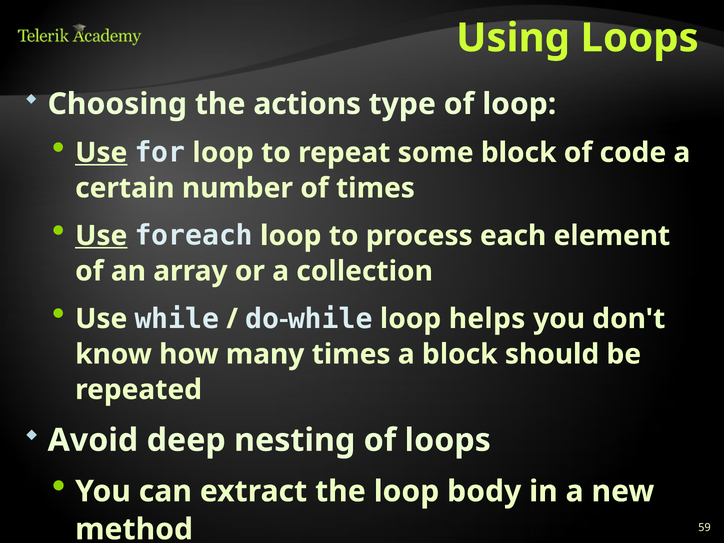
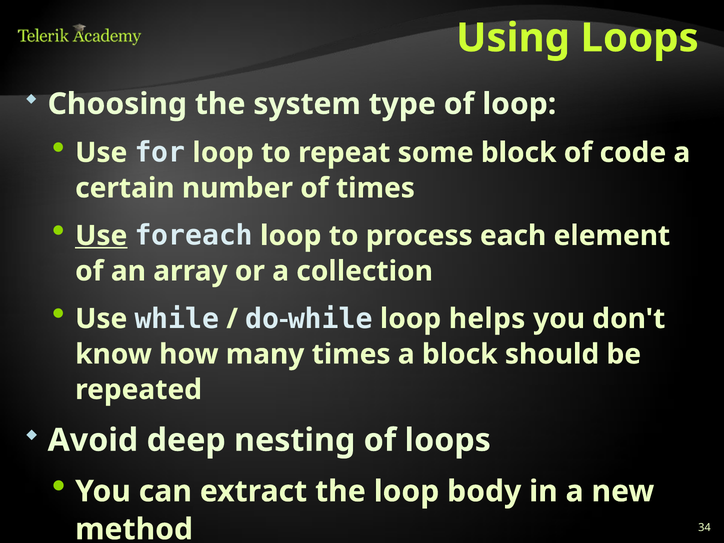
actions: actions -> system
Use at (101, 153) underline: present -> none
59: 59 -> 34
